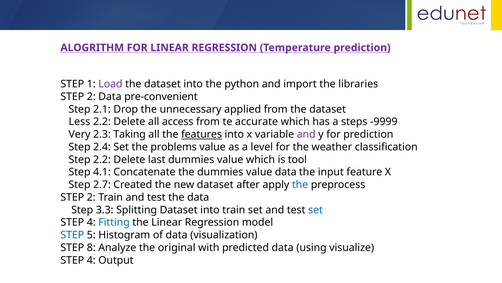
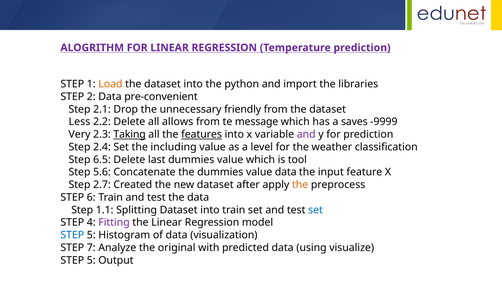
Load colour: purple -> orange
applied: applied -> friendly
access: access -> allows
accurate: accurate -> message
steps: steps -> saves
Taking underline: none -> present
problems: problems -> including
Step 2.2: 2.2 -> 6.5
4.1: 4.1 -> 5.6
the at (300, 184) colour: blue -> orange
2 at (91, 197): 2 -> 6
3.3: 3.3 -> 1.1
Fitting colour: blue -> purple
8: 8 -> 7
4 at (91, 260): 4 -> 5
